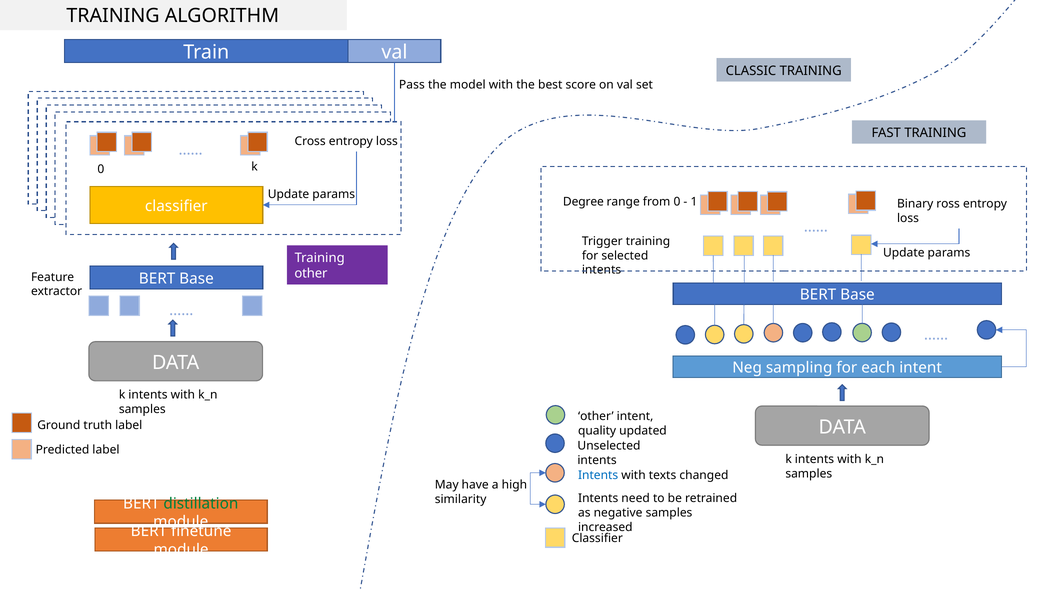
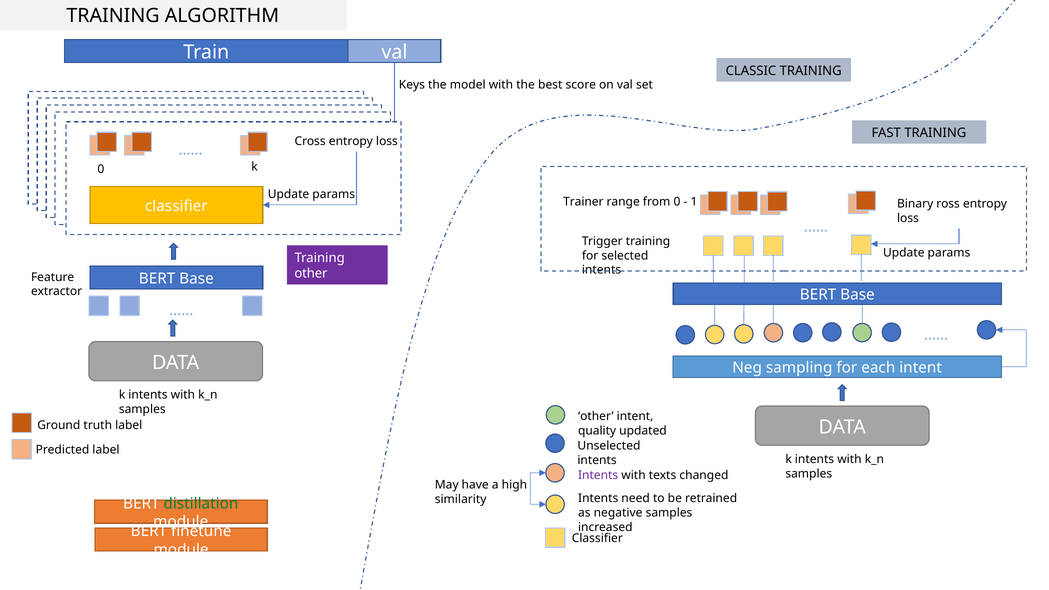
Pass: Pass -> Keys
Degree: Degree -> Trainer
Intents at (598, 475) colour: blue -> purple
